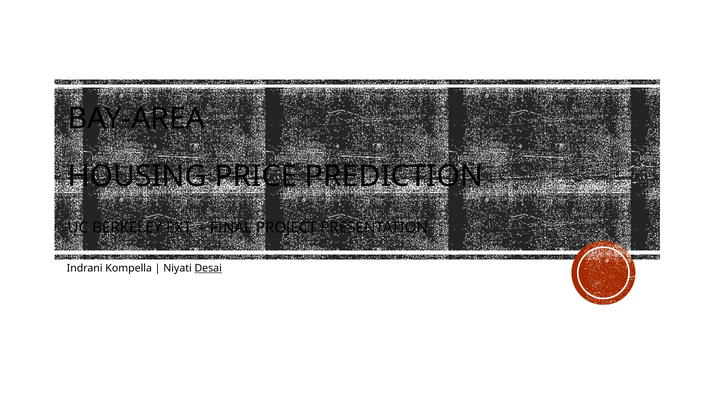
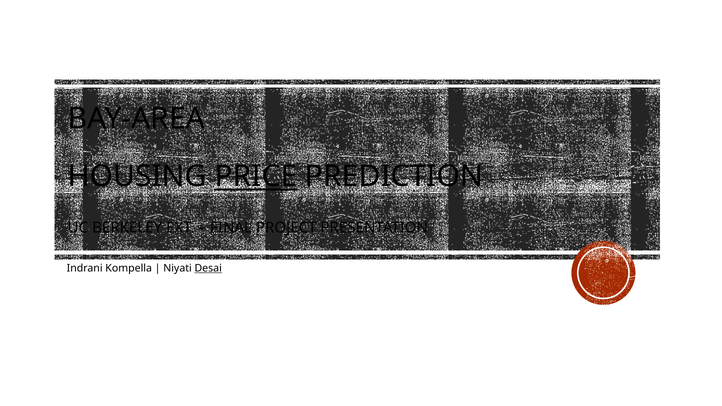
PRICE underline: none -> present
